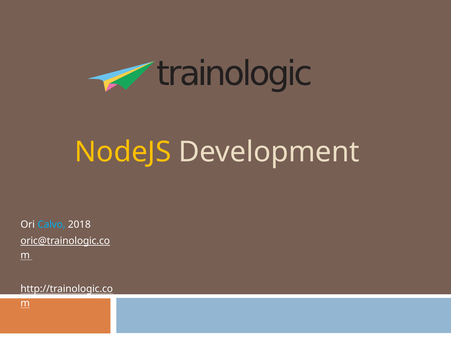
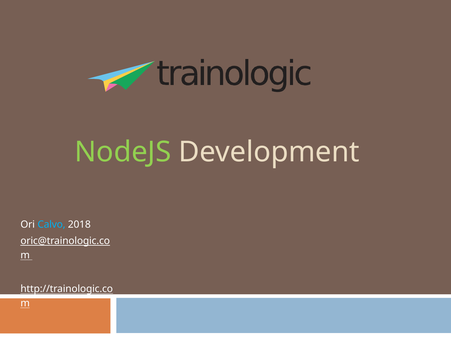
NodeJS colour: yellow -> light green
